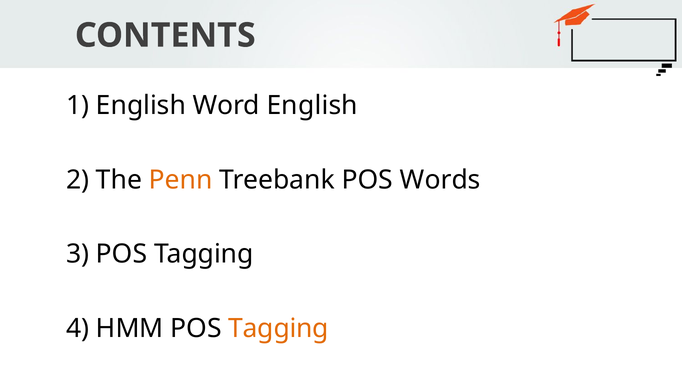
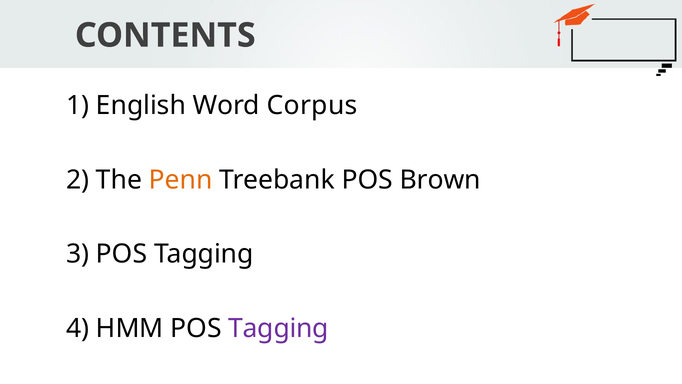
Word English: English -> Corpus
Words: Words -> Brown
Tagging at (278, 328) colour: orange -> purple
